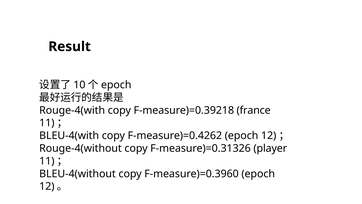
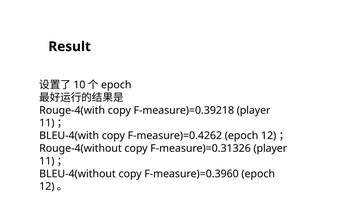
F-measure)=0.39218 france: france -> player
